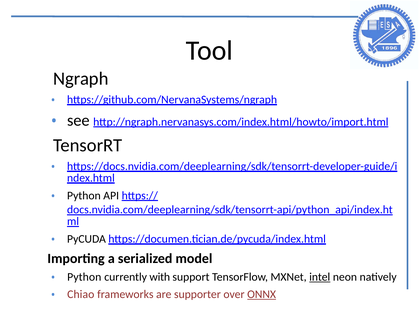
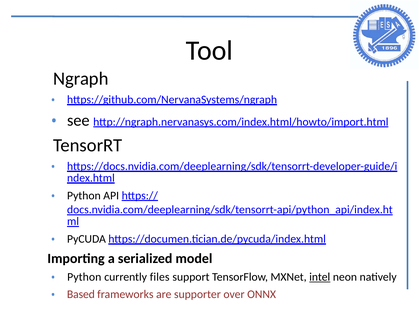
with: with -> files
Chiao: Chiao -> Based
ONNX underline: present -> none
